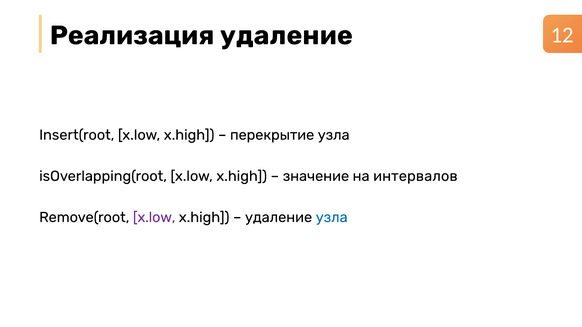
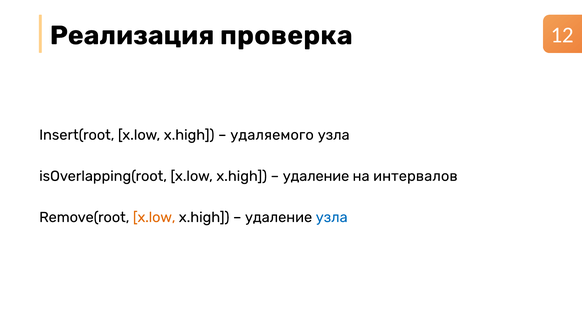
Реализация удаление: удаление -> проверка
перекрытие: перекрытие -> удаляемого
значение at (316, 176): значение -> удаление
x.low at (154, 218) colour: purple -> orange
